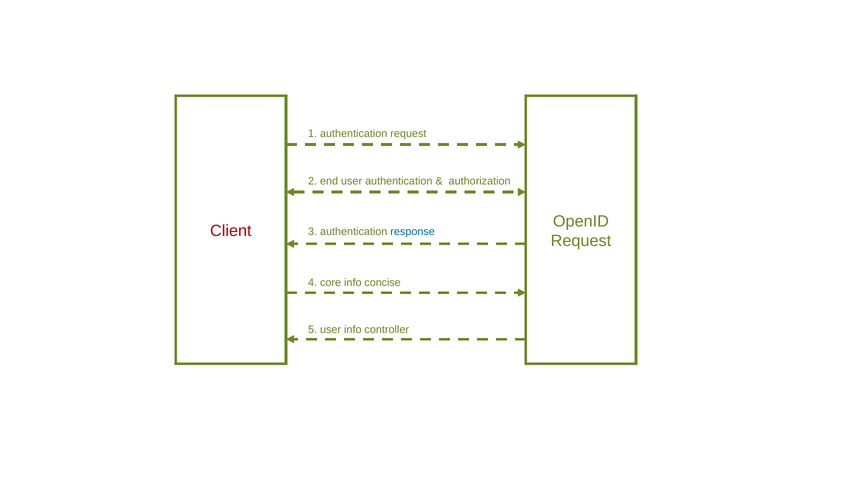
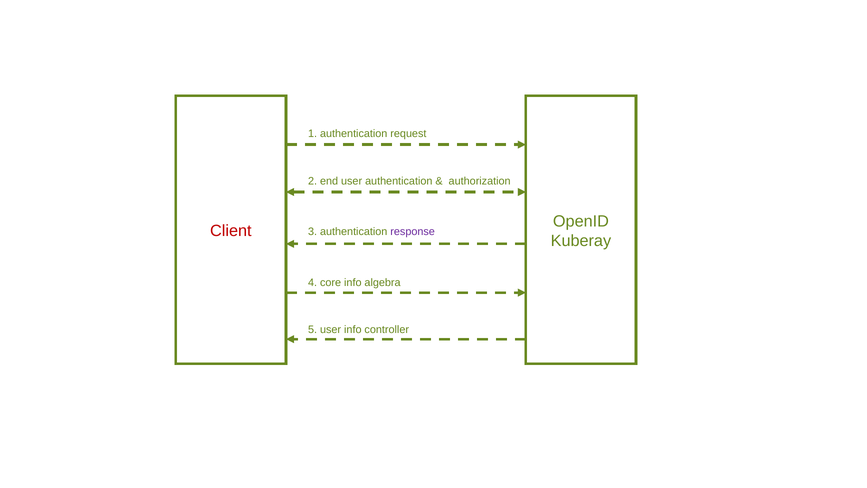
response colour: blue -> purple
Request at (581, 241): Request -> Kuberay
concise: concise -> algebra
